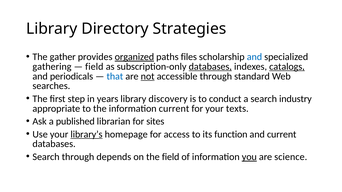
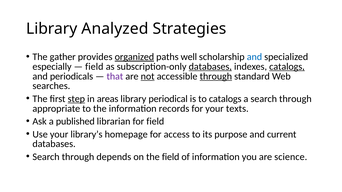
Directory: Directory -> Analyzed
files: files -> well
gathering: gathering -> especially
that colour: blue -> purple
through at (216, 76) underline: none -> present
step underline: none -> present
years: years -> areas
discovery: discovery -> periodical
to conduct: conduct -> catalogs
a search industry: industry -> through
information current: current -> records
for sites: sites -> field
library’s underline: present -> none
function: function -> purpose
you underline: present -> none
